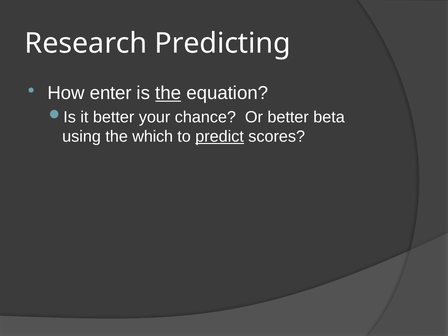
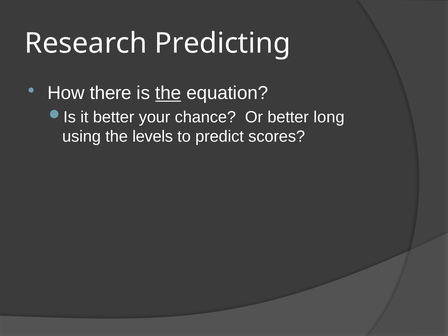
enter: enter -> there
beta: beta -> long
which: which -> levels
predict underline: present -> none
